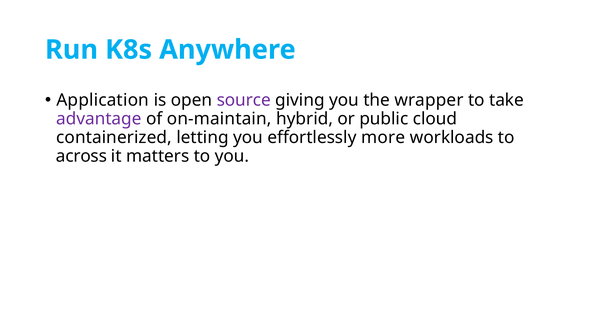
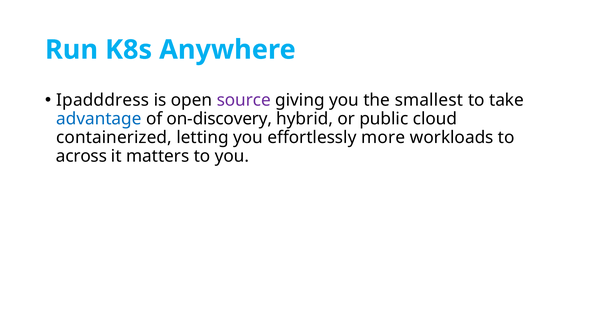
Application: Application -> Ipadddress
wrapper: wrapper -> smallest
advantage colour: purple -> blue
on-maintain: on-maintain -> on-discovery
